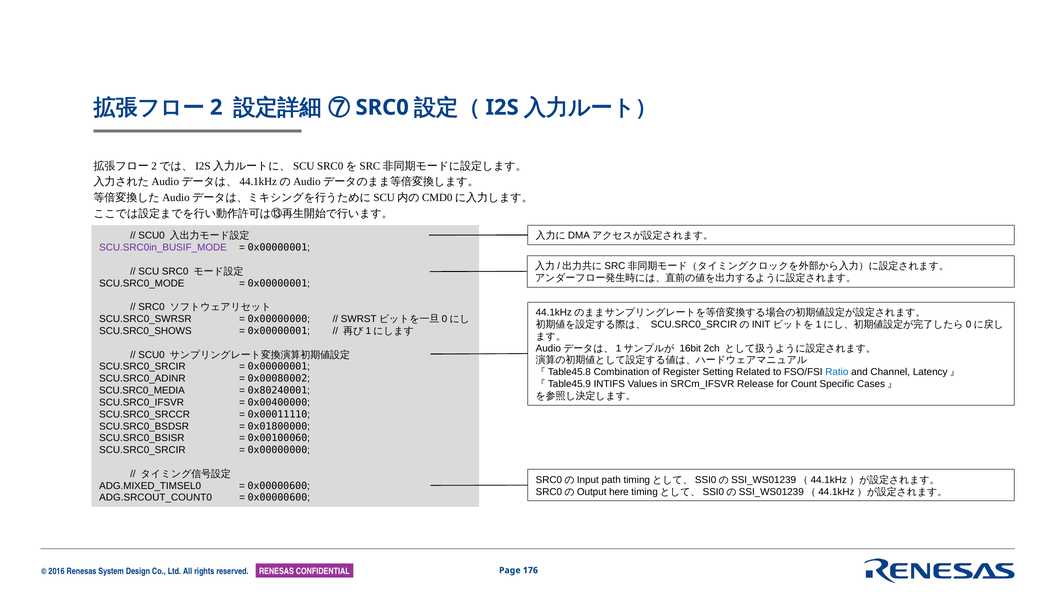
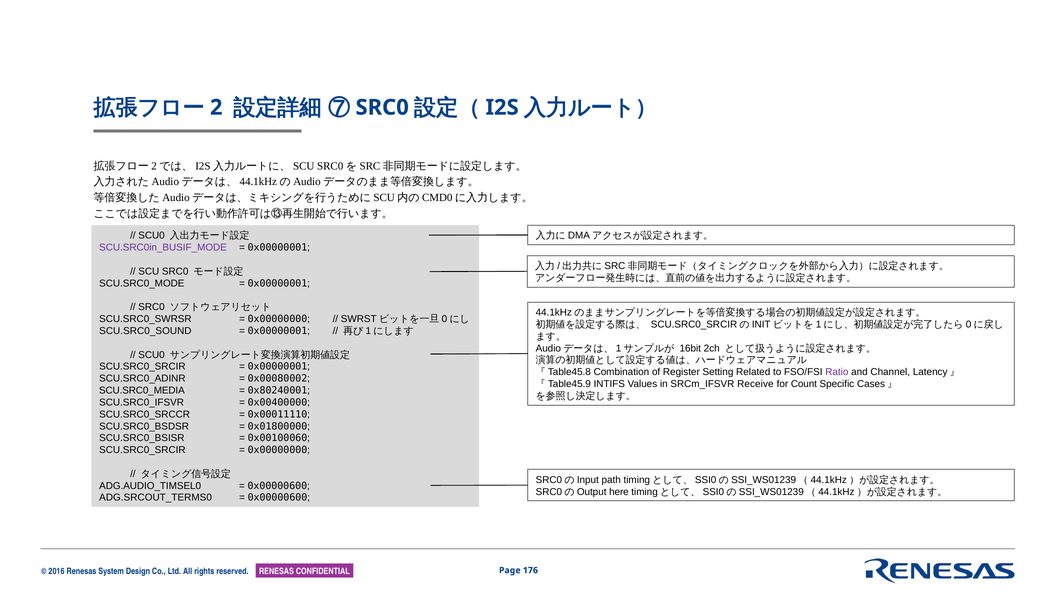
SCU.SRC0_SHOWS: SCU.SRC0_SHOWS -> SCU.SRC0_SOUND
Ratio colour: blue -> purple
Release: Release -> Receive
ADG.MIXED_TIMSEL0: ADG.MIXED_TIMSEL0 -> ADG.AUDIO_TIMSEL0
ADG.SRCOUT_COUNT0: ADG.SRCOUT_COUNT0 -> ADG.SRCOUT_TERMS0
